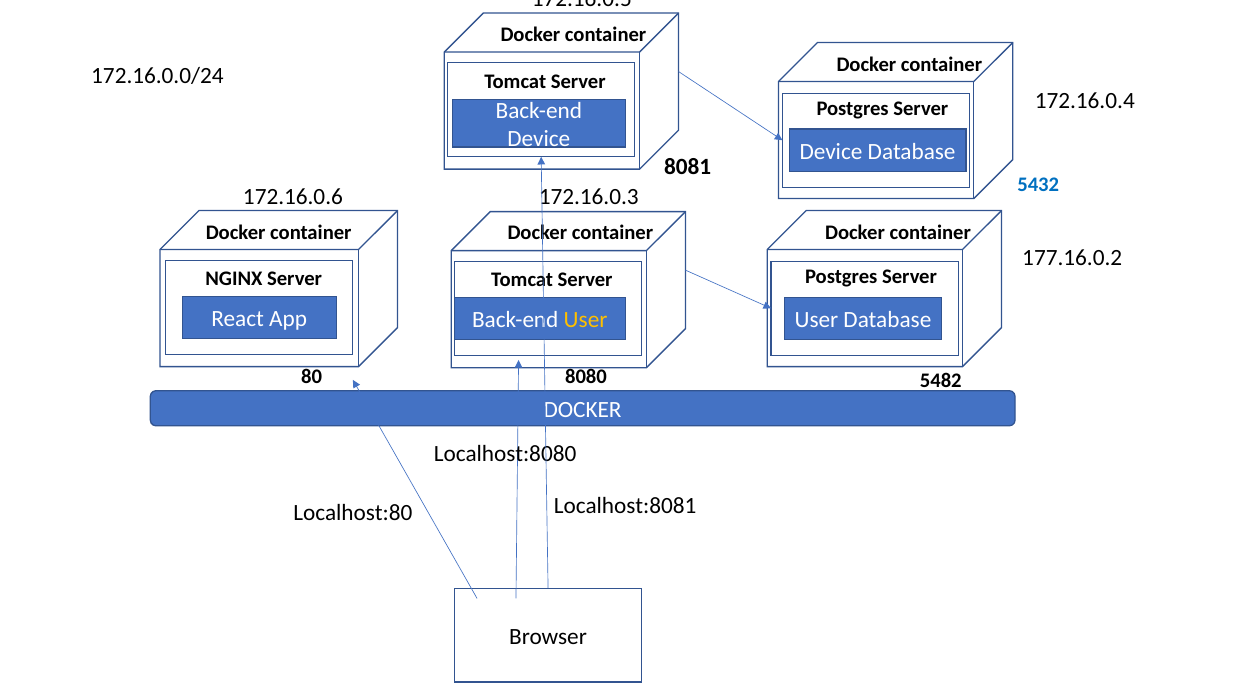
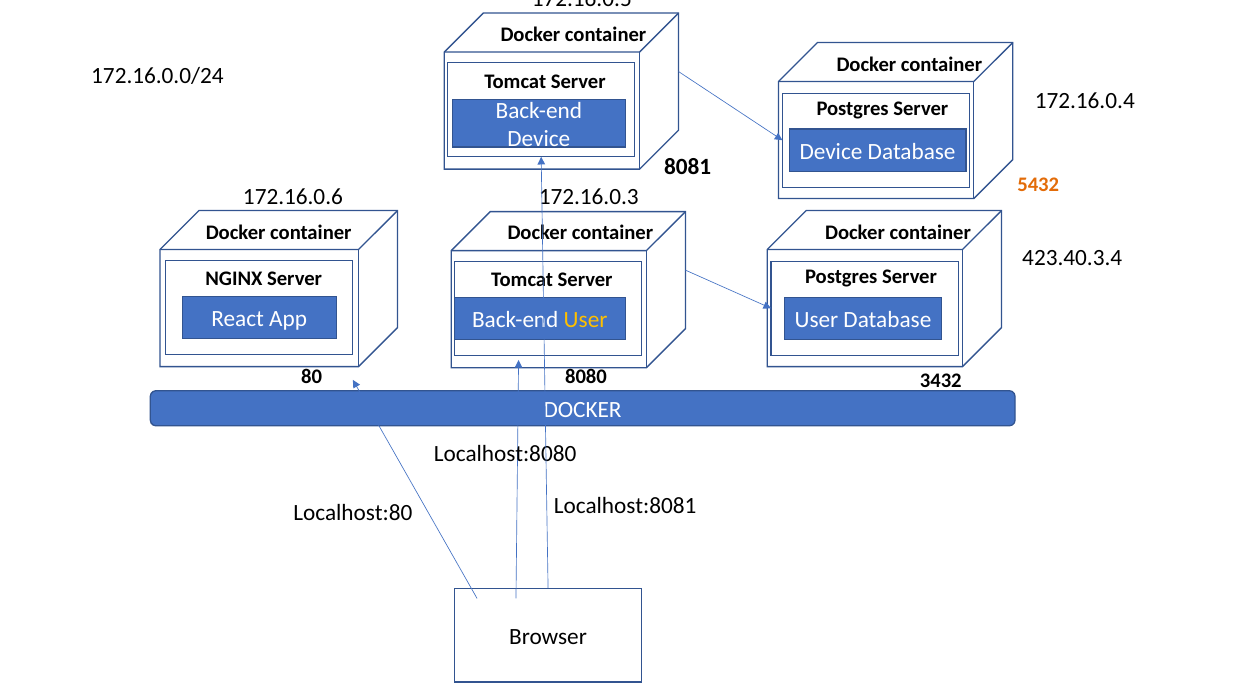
5432 colour: blue -> orange
177.16.0.2: 177.16.0.2 -> 423.40.3.4
5482: 5482 -> 3432
